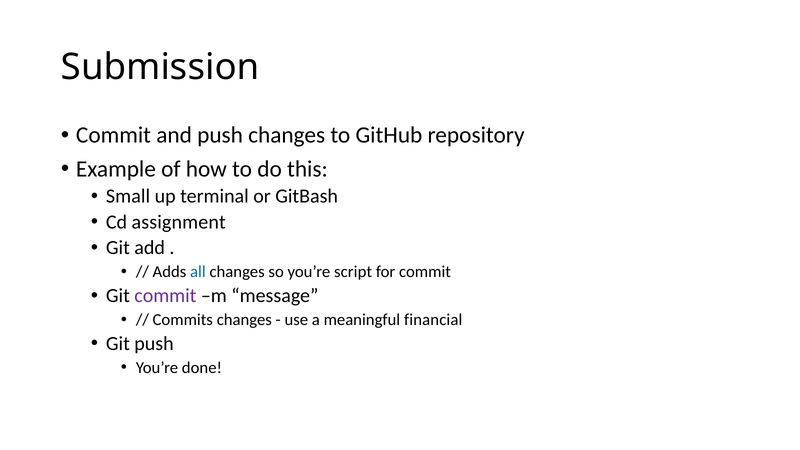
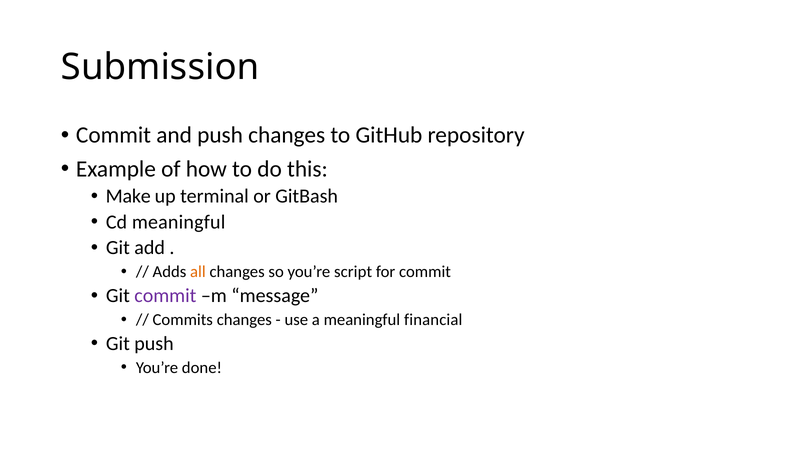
Small: Small -> Make
Cd assignment: assignment -> meaningful
all colour: blue -> orange
